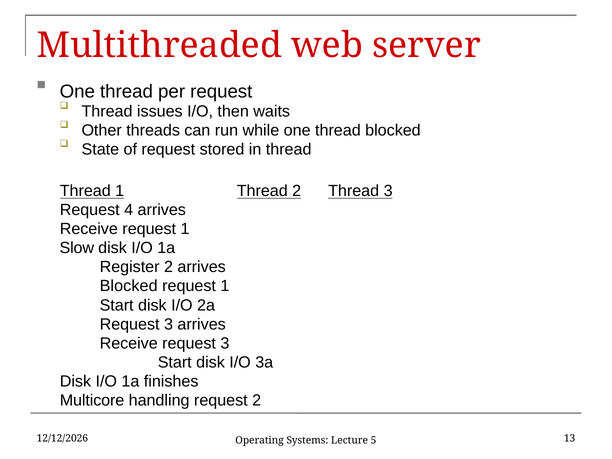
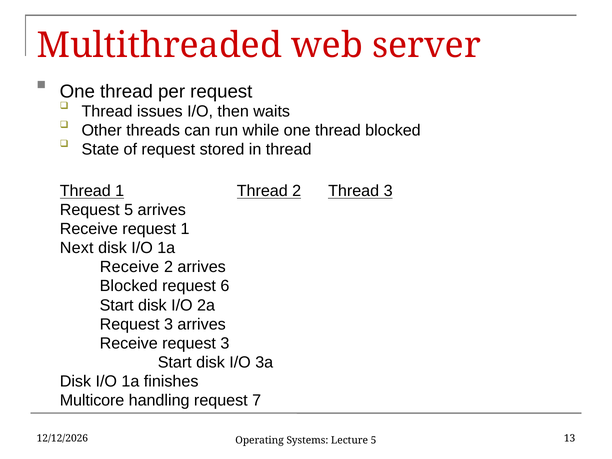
Request 4: 4 -> 5
Slow: Slow -> Next
Register at (130, 267): Register -> Receive
1 at (225, 286): 1 -> 6
request 2: 2 -> 7
